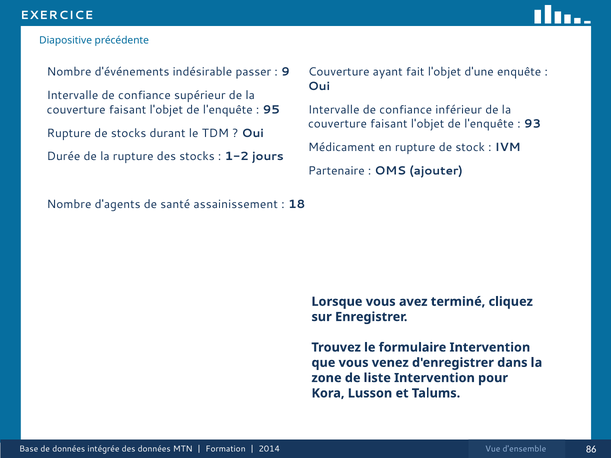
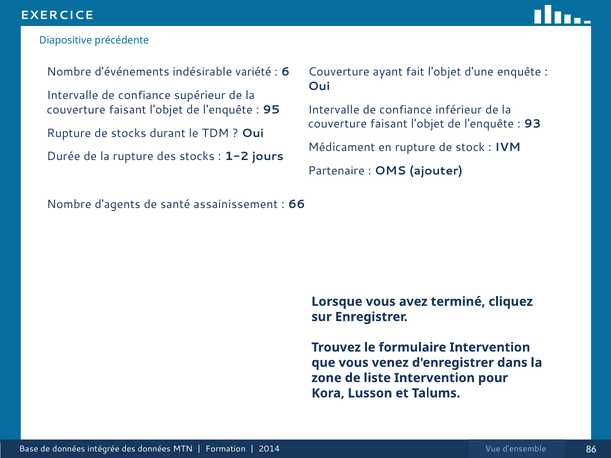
passer: passer -> variété
9: 9 -> 6
18: 18 -> 66
